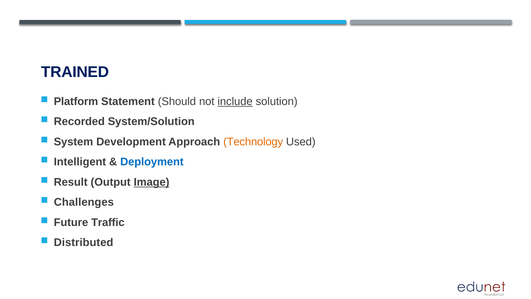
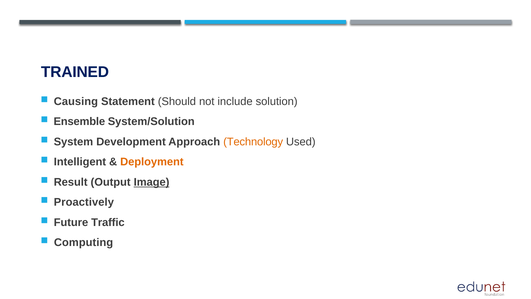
Platform: Platform -> Causing
include underline: present -> none
Recorded: Recorded -> Ensemble
Deployment colour: blue -> orange
Challenges: Challenges -> Proactively
Distributed: Distributed -> Computing
